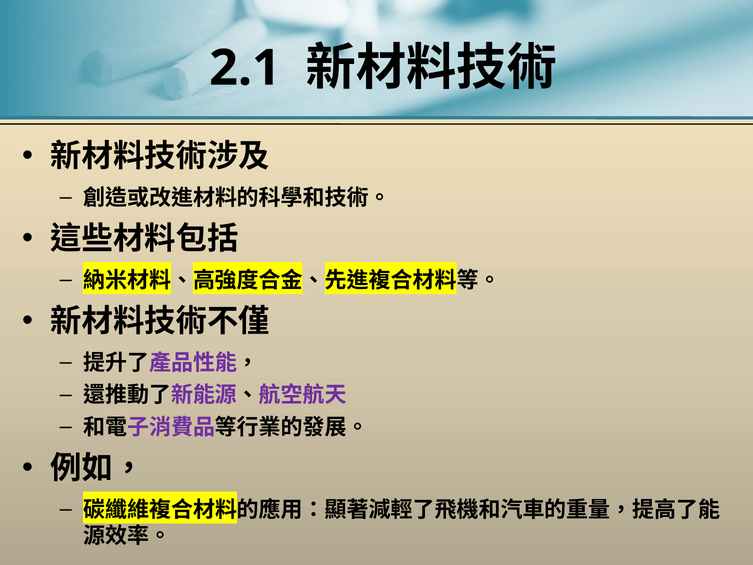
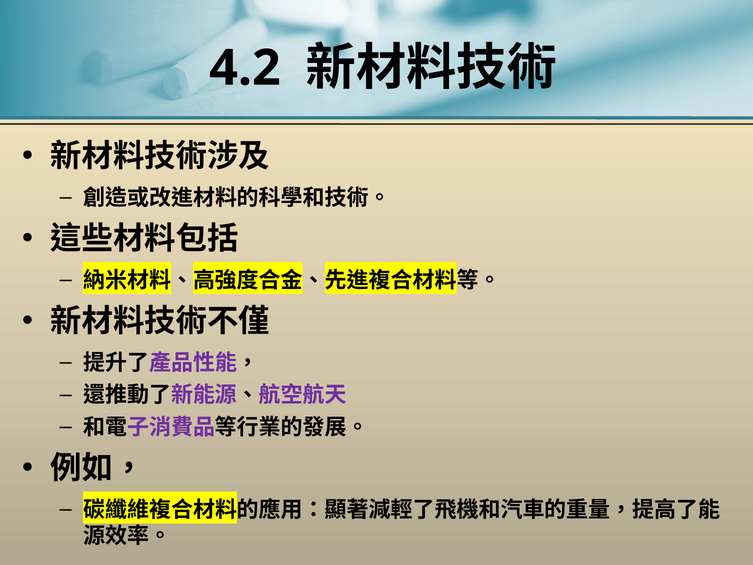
2.1: 2.1 -> 4.2
